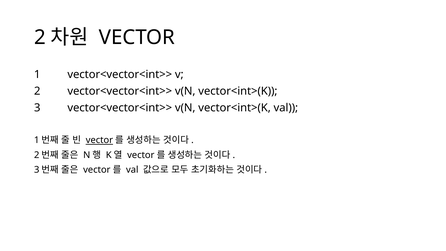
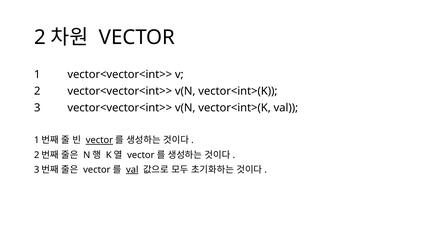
val at (132, 170) underline: none -> present
